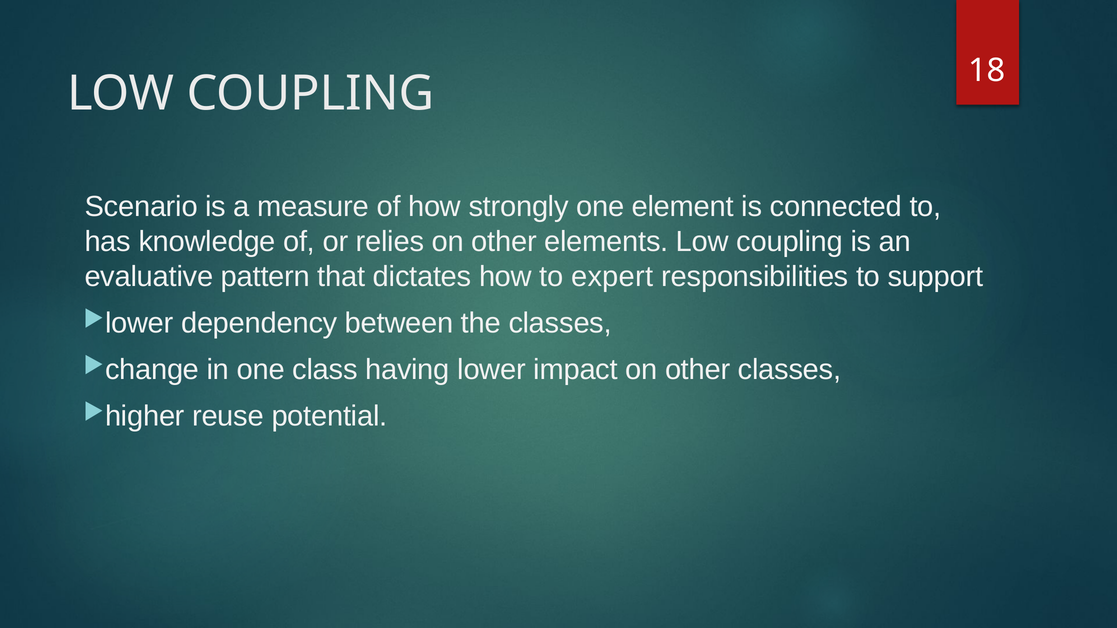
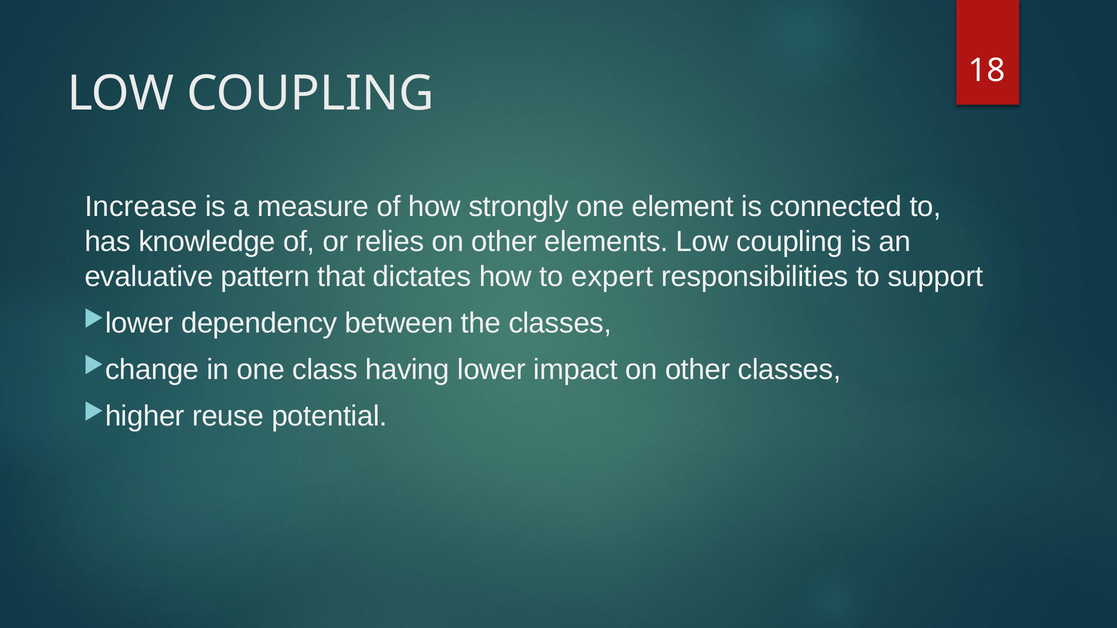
Scenario: Scenario -> Increase
